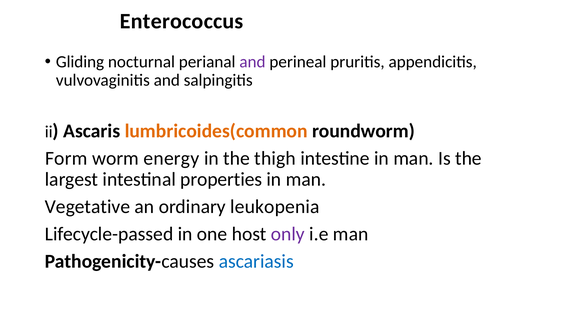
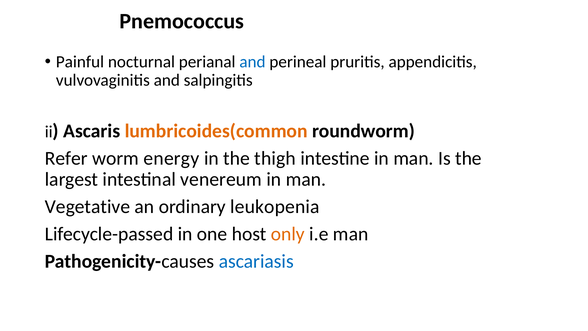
Enterococcus: Enterococcus -> Pnemococcus
Gliding: Gliding -> Painful
and at (252, 62) colour: purple -> blue
Form: Form -> Refer
properties: properties -> venereum
only colour: purple -> orange
